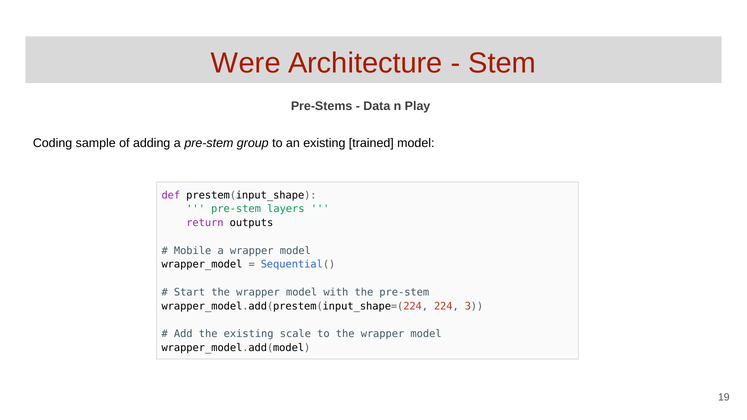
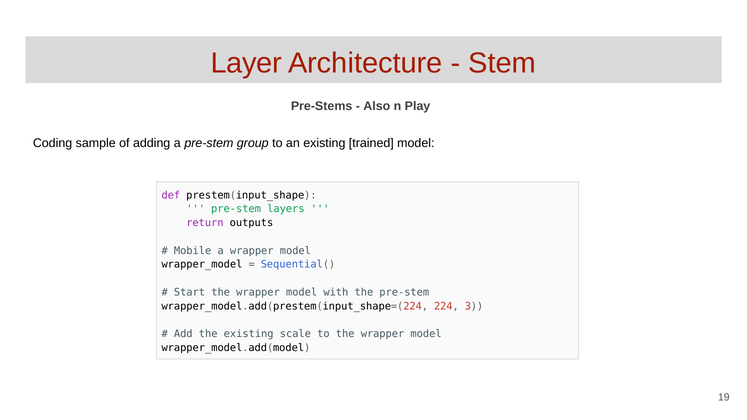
Were: Were -> Layer
Data: Data -> Also
